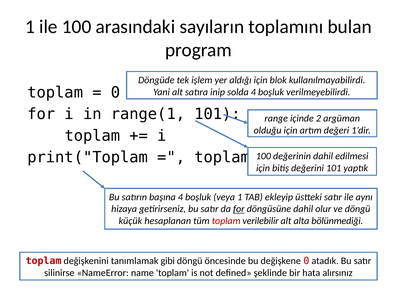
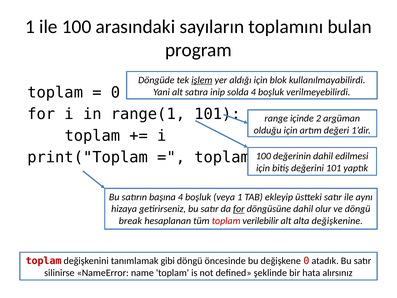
işlem underline: none -> present
küçük: küçük -> break
bölünmediği: bölünmediği -> değişkenine
